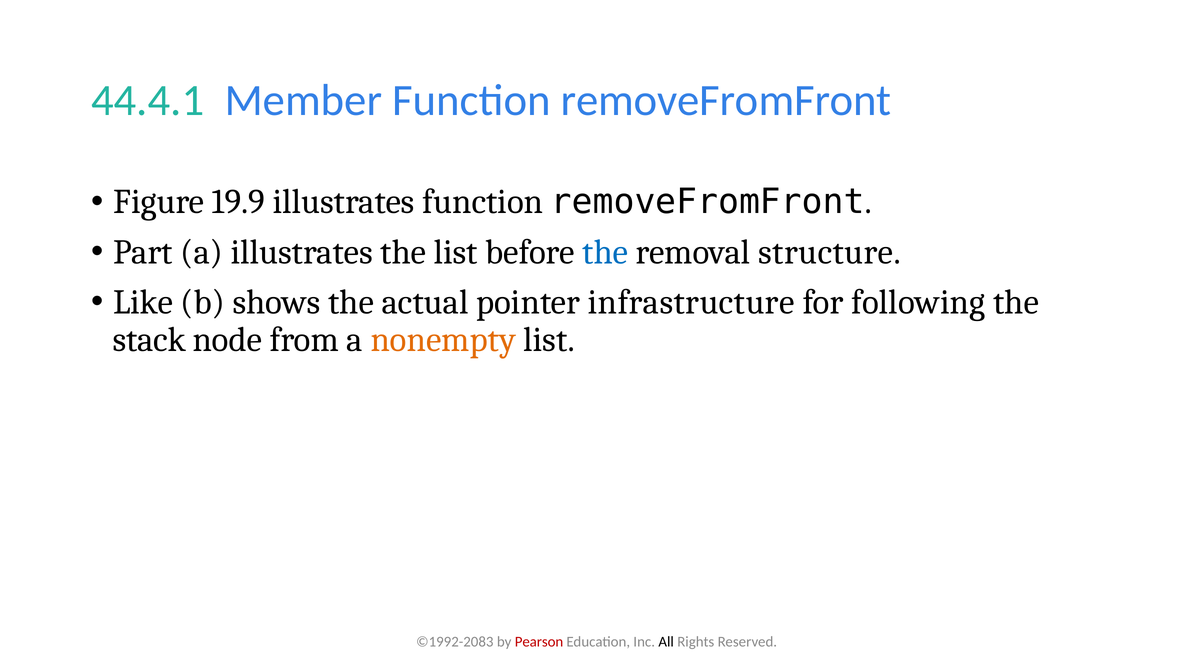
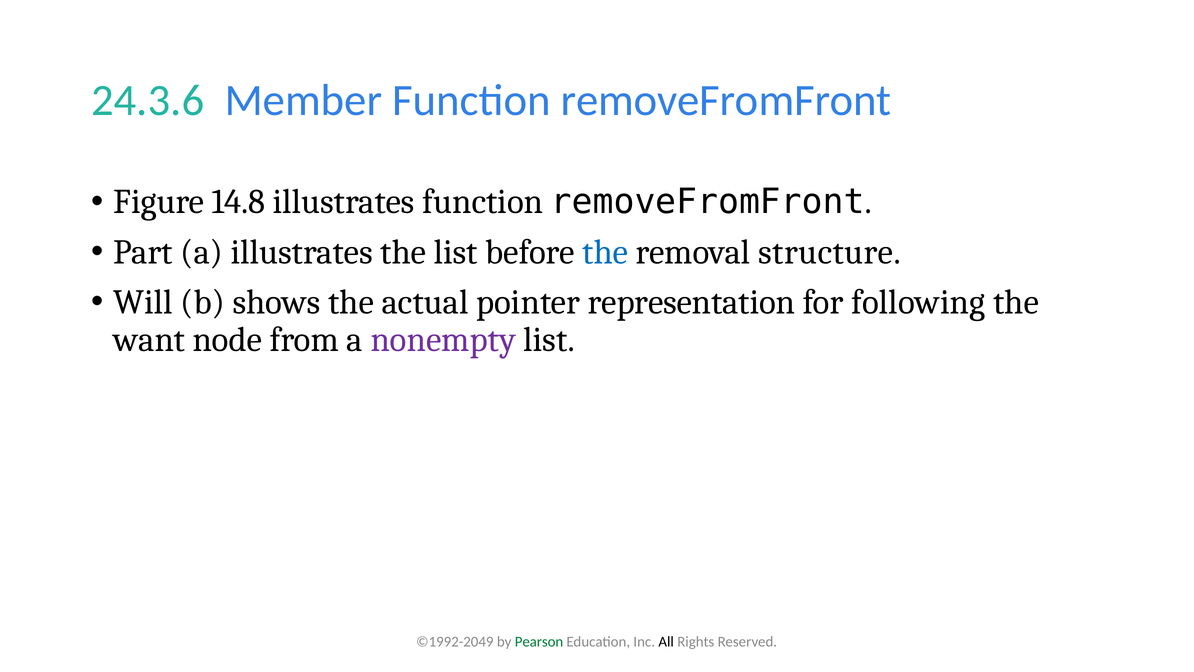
44.4.1: 44.4.1 -> 24.3.6
19.9: 19.9 -> 14.8
Like: Like -> Will
infrastructure: infrastructure -> representation
stack: stack -> want
nonempty colour: orange -> purple
©1992-2083: ©1992-2083 -> ©1992-2049
Pearson colour: red -> green
